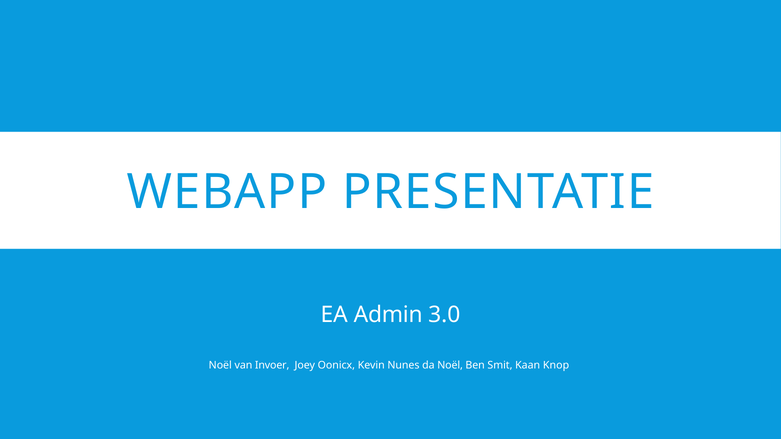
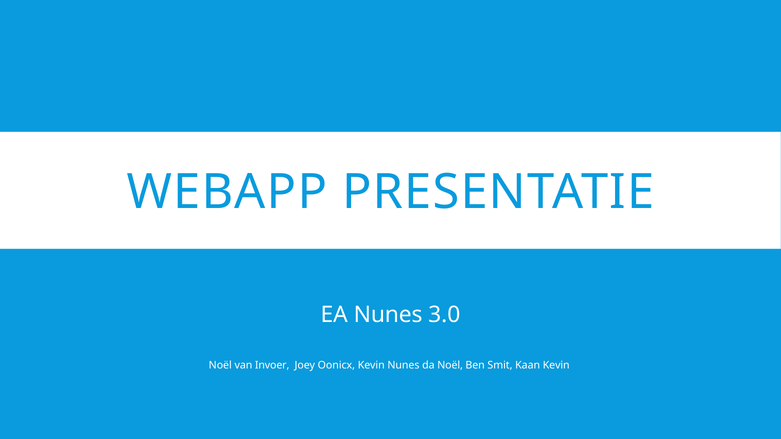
EA Admin: Admin -> Nunes
Kaan Knop: Knop -> Kevin
